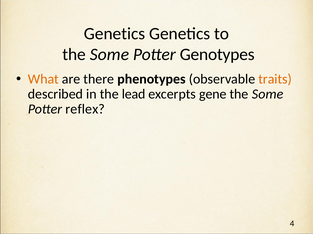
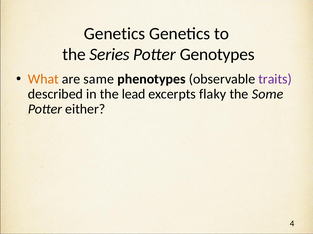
Some at (109, 55): Some -> Series
there: there -> same
traits colour: orange -> purple
gene: gene -> flaky
reflex: reflex -> either
